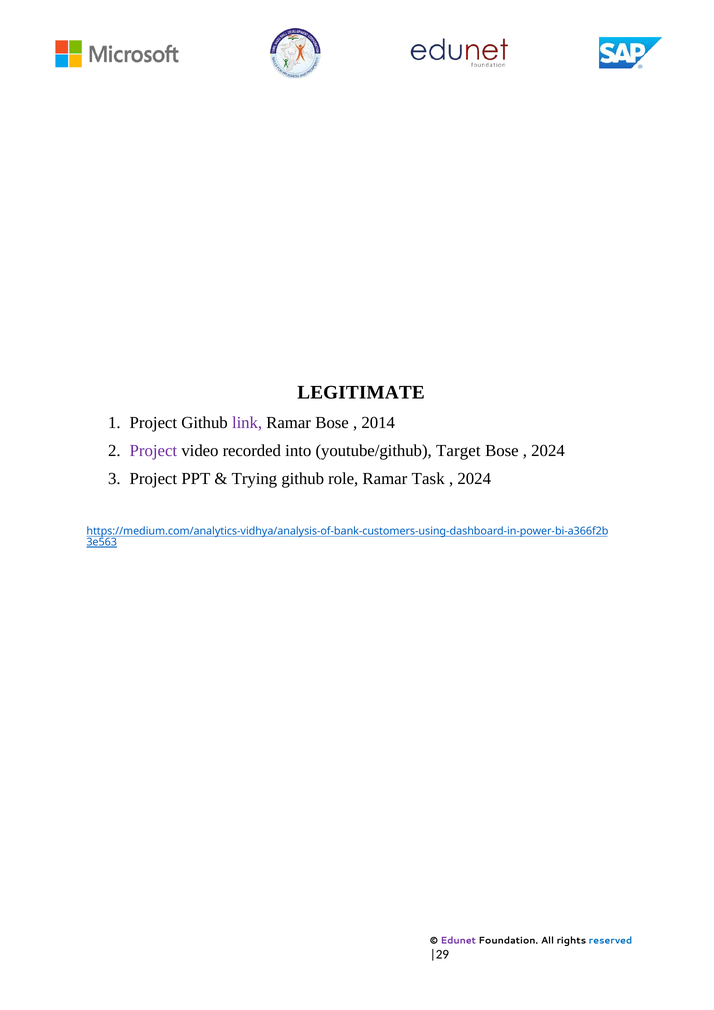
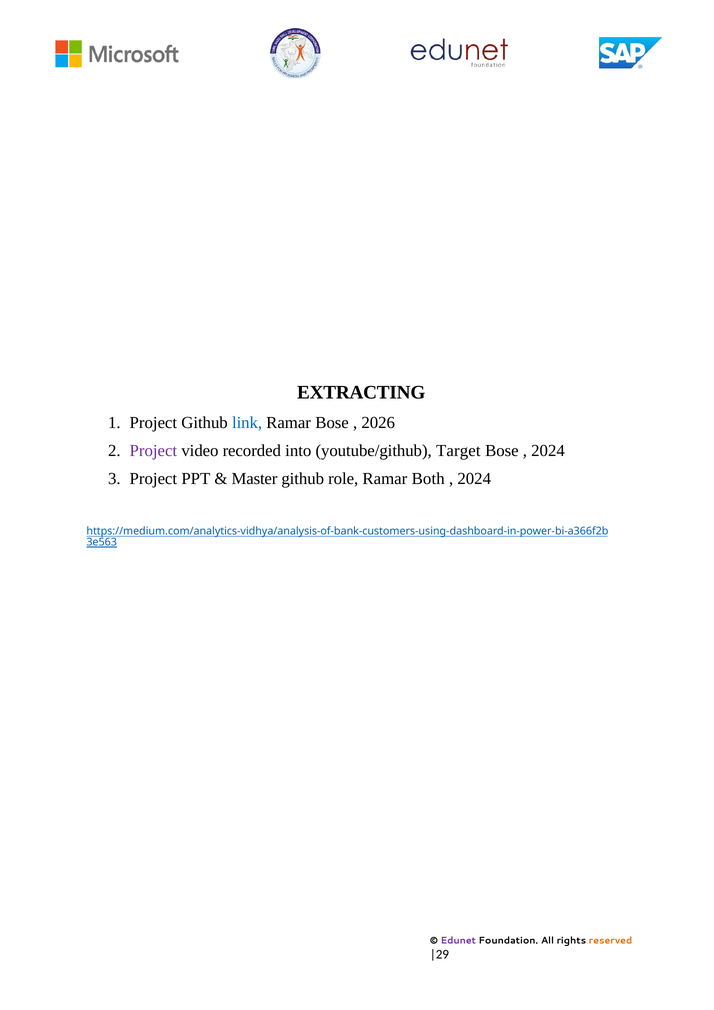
LEGITIMATE: LEGITIMATE -> EXTRACTING
link colour: purple -> blue
2014: 2014 -> 2026
Trying: Trying -> Master
Task: Task -> Both
reserved colour: blue -> orange
